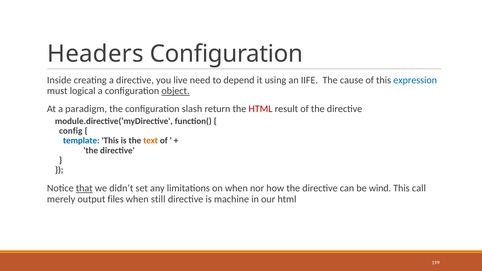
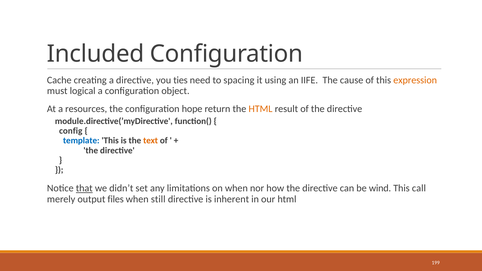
Headers: Headers -> Included
Inside: Inside -> Cache
live: live -> ties
depend: depend -> spacing
expression colour: blue -> orange
object underline: present -> none
paradigm: paradigm -> resources
slash: slash -> hope
HTML at (261, 109) colour: red -> orange
machine: machine -> inherent
